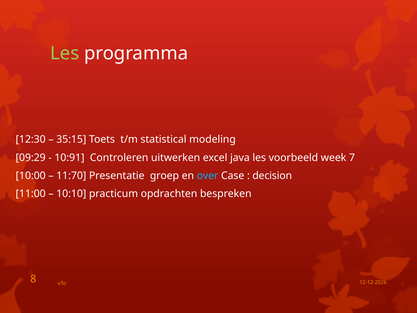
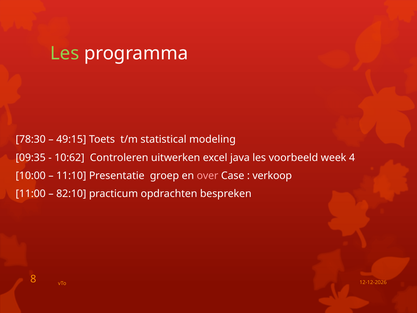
12:30: 12:30 -> 78:30
35:15: 35:15 -> 49:15
09:29: 09:29 -> 09:35
10:91: 10:91 -> 10:62
7: 7 -> 4
11:70: 11:70 -> 11:10
over colour: light blue -> pink
decision: decision -> verkoop
10:10: 10:10 -> 82:10
